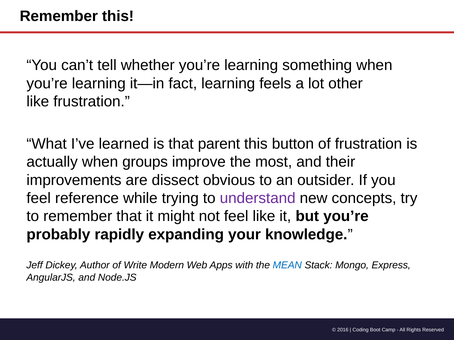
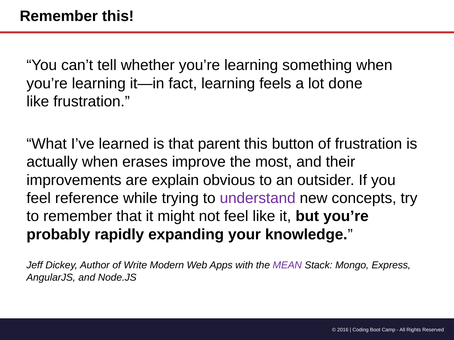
other: other -> done
groups: groups -> erases
dissect: dissect -> explain
MEAN colour: blue -> purple
